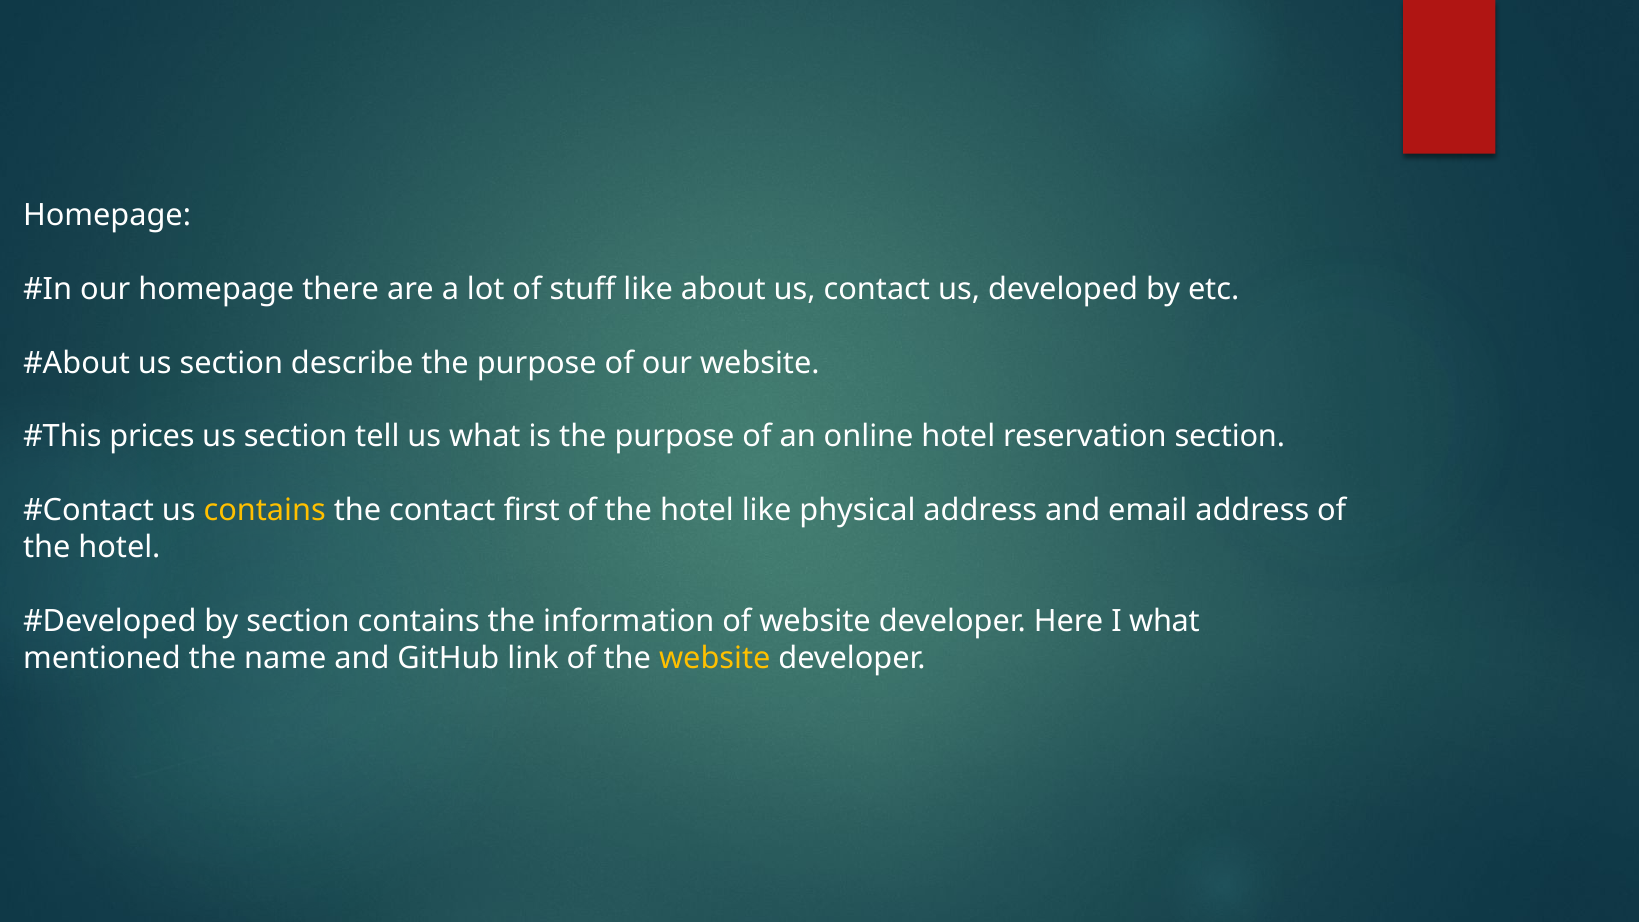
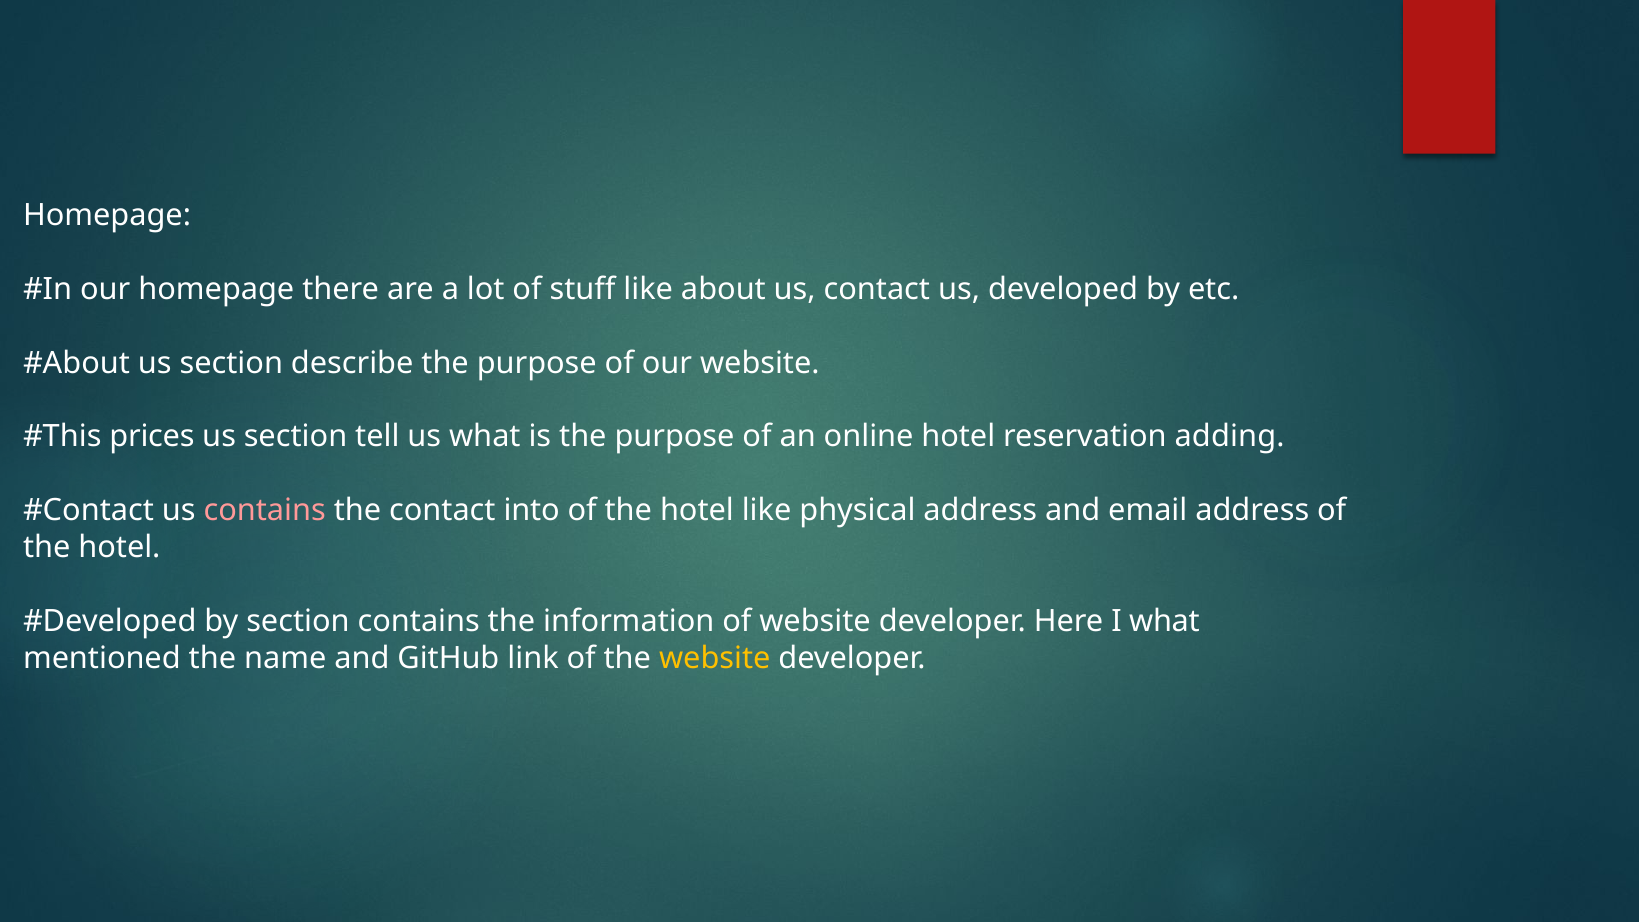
reservation section: section -> adding
contains at (265, 510) colour: yellow -> pink
first: first -> into
